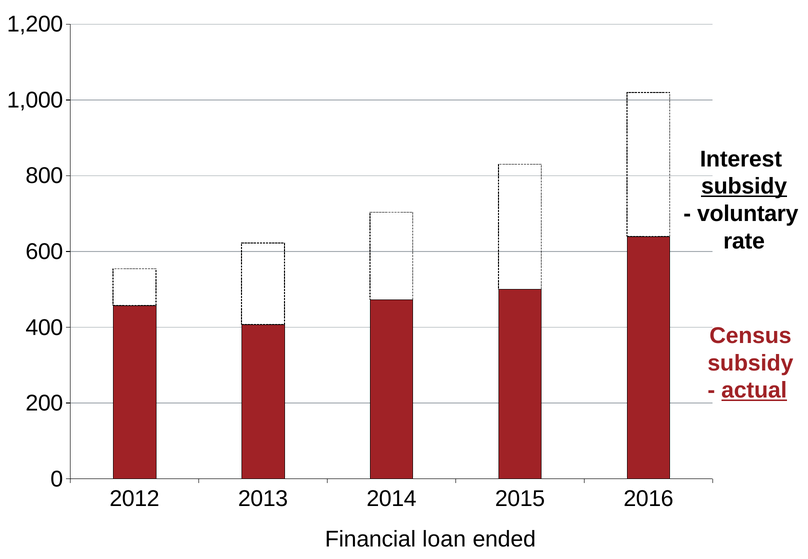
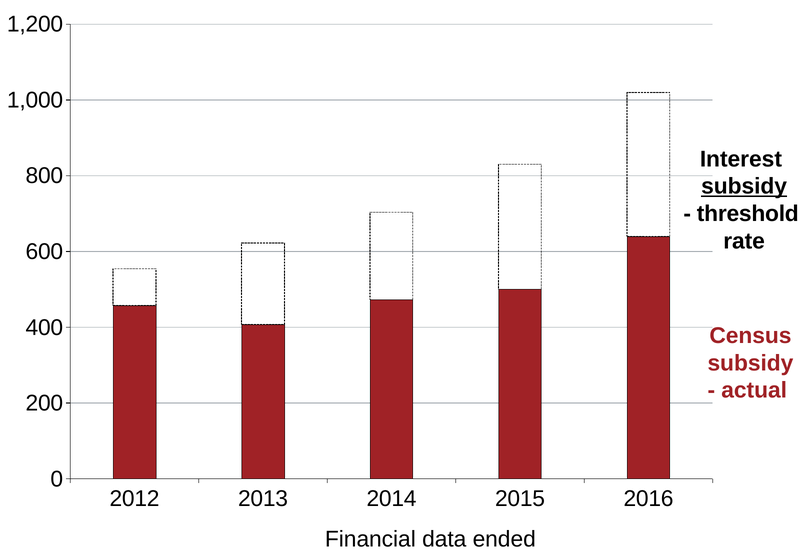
voluntary: voluntary -> threshold
actual underline: present -> none
loan: loan -> data
